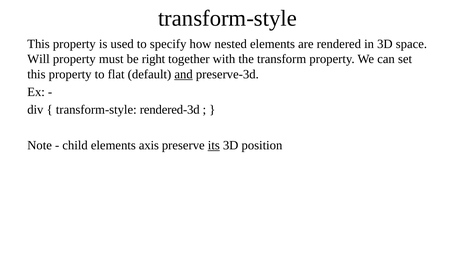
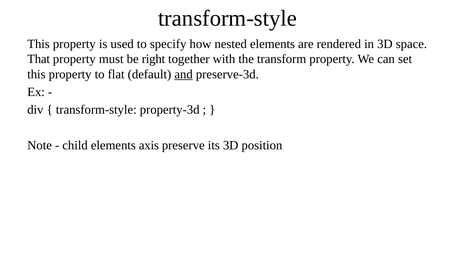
Will: Will -> That
rendered-3d: rendered-3d -> property-3d
its underline: present -> none
